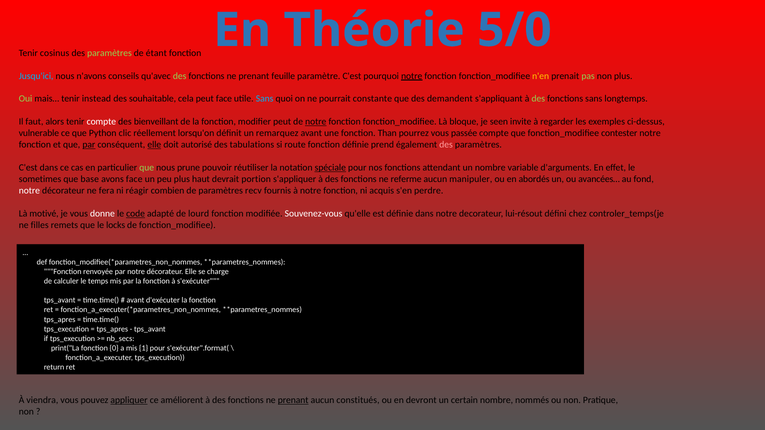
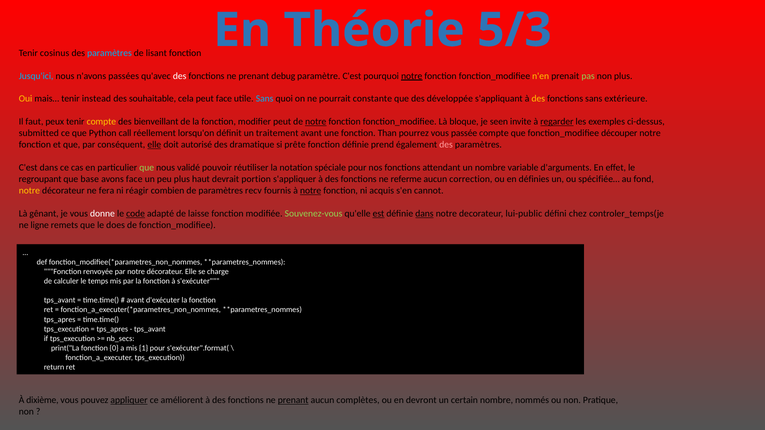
5/0: 5/0 -> 5/3
paramètres at (109, 53) colour: light green -> light blue
étant: étant -> lisant
conseils: conseils -> passées
des at (180, 76) colour: light green -> white
feuille: feuille -> debug
Oui colour: light green -> yellow
demandent: demandent -> développée
des at (538, 99) colour: light green -> yellow
longtemps: longtemps -> extérieure
alors: alors -> peux
compte at (101, 122) colour: white -> yellow
regarder underline: none -> present
vulnerable: vulnerable -> submitted
clic: clic -> call
remarquez: remarquez -> traitement
contester: contester -> découper
par at (89, 145) underline: present -> none
tabulations: tabulations -> dramatique
route: route -> prête
prune: prune -> validé
spéciale underline: present -> none
sometimes: sometimes -> regroupant
manipuler: manipuler -> correction
abordés: abordés -> définies
avancées…: avancées… -> spécifiée…
notre at (29, 191) colour: white -> yellow
notre at (311, 191) underline: none -> present
perdre: perdre -> cannot
motivé: motivé -> gênant
lourd: lourd -> laisse
Souvenez-vous colour: white -> light green
est underline: none -> present
dans at (424, 214) underline: none -> present
lui-résout: lui-résout -> lui-public
filles: filles -> ligne
locks: locks -> does
viendra: viendra -> dixième
constitués: constitués -> complètes
